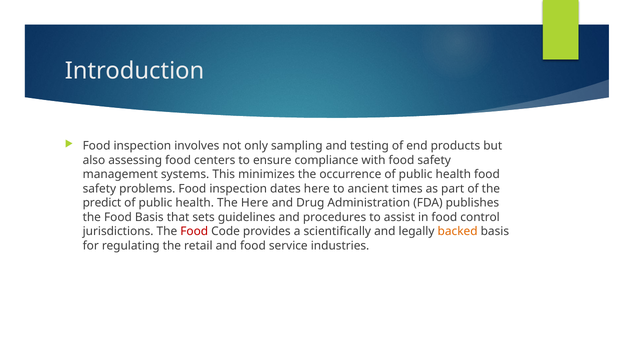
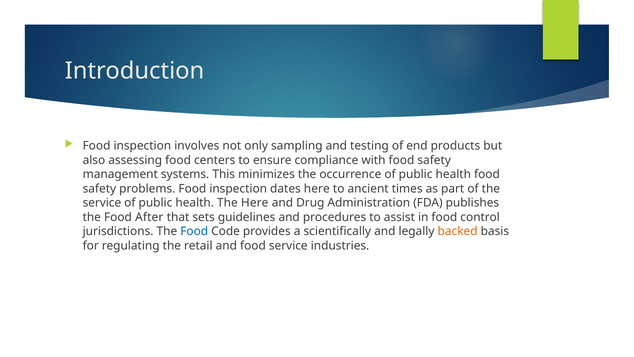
predict at (102, 203): predict -> service
Food Basis: Basis -> After
Food at (194, 231) colour: red -> blue
